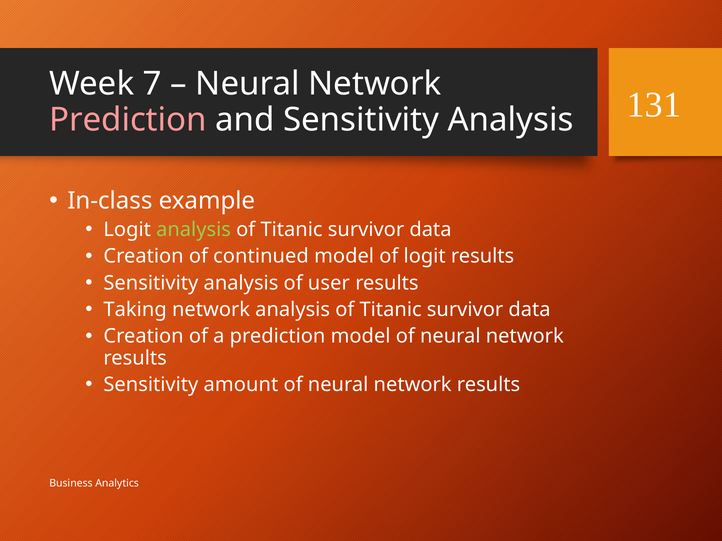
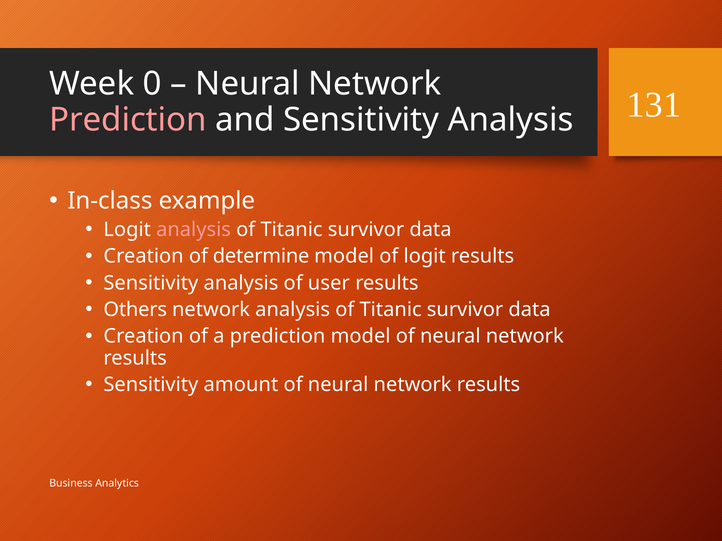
7: 7 -> 0
analysis at (194, 230) colour: light green -> pink
continued: continued -> determine
Taking: Taking -> Others
